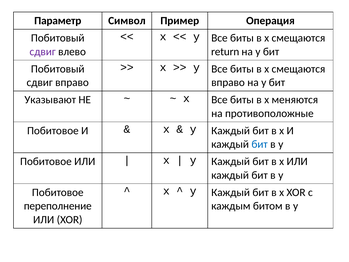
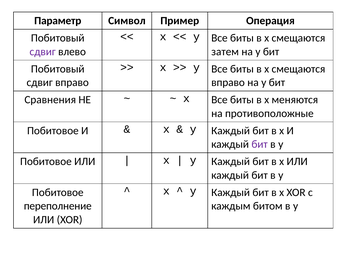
return: return -> затем
Указывают: Указывают -> Сравнения
бит at (260, 144) colour: blue -> purple
